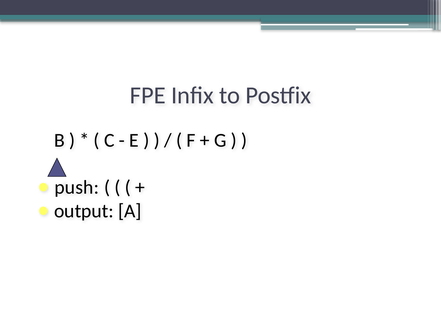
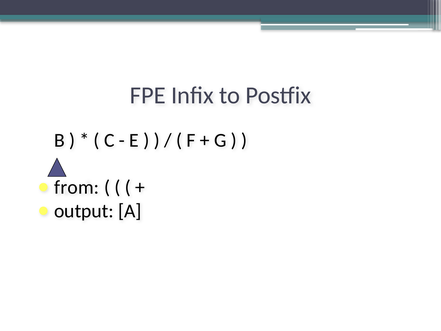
push: push -> from
